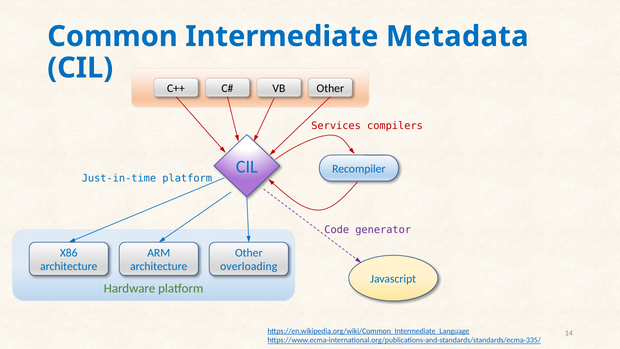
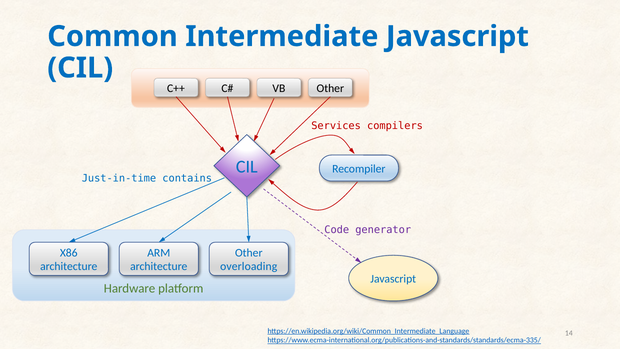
Intermediate Metadata: Metadata -> Javascript
Just-in-time platform: platform -> contains
